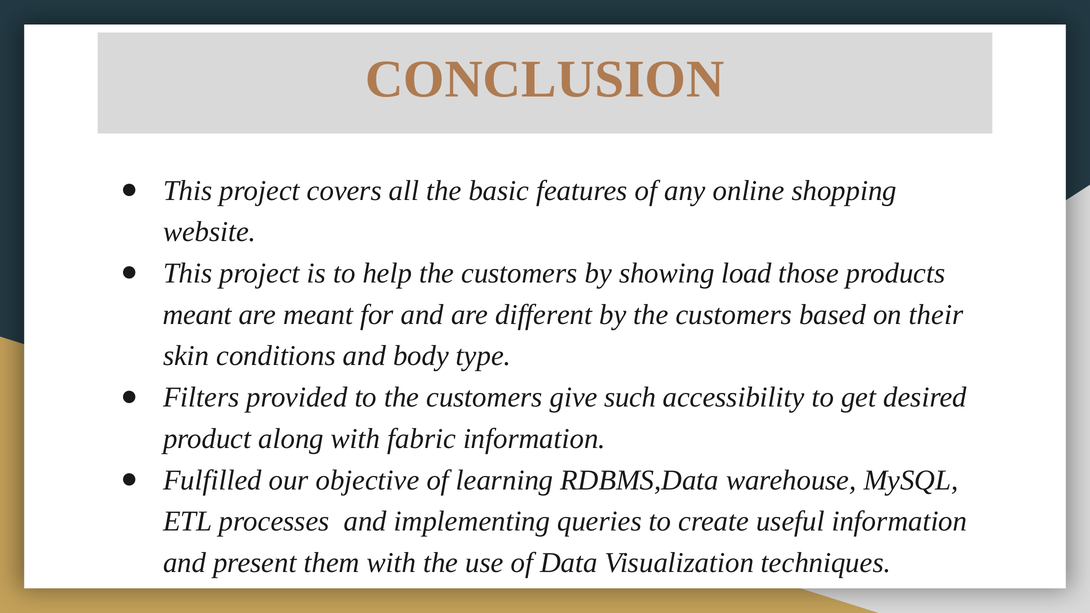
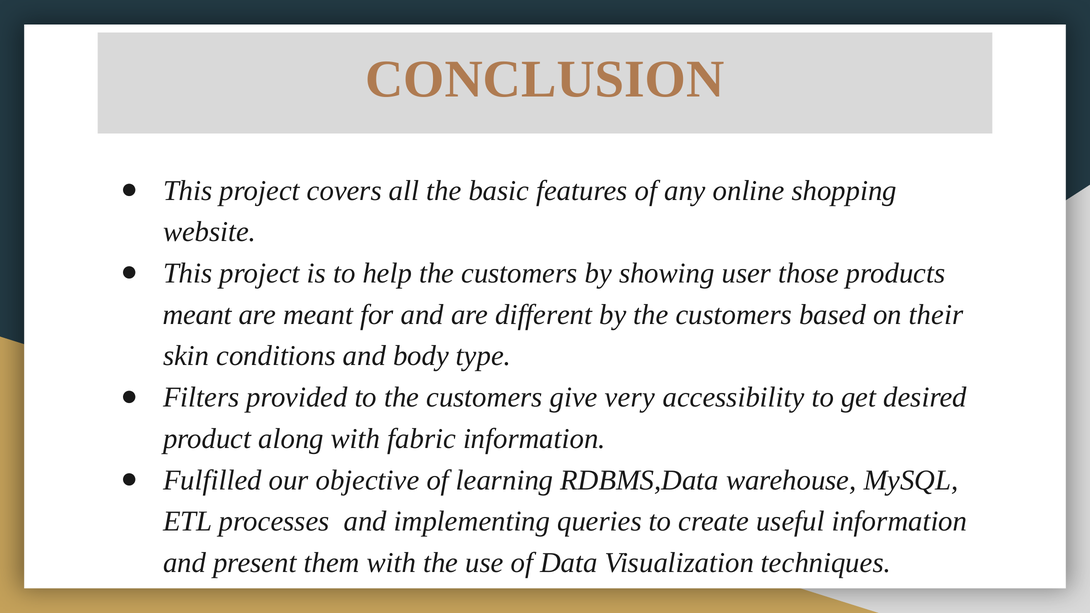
load: load -> user
such: such -> very
